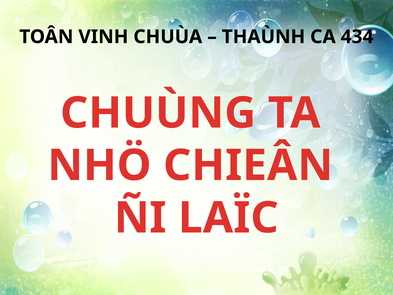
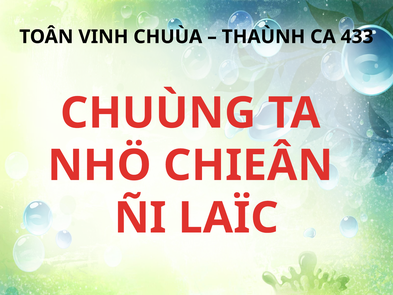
434: 434 -> 433
